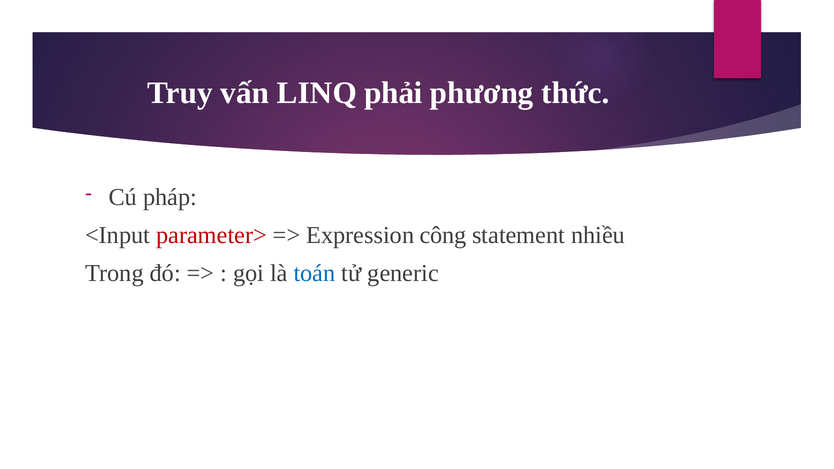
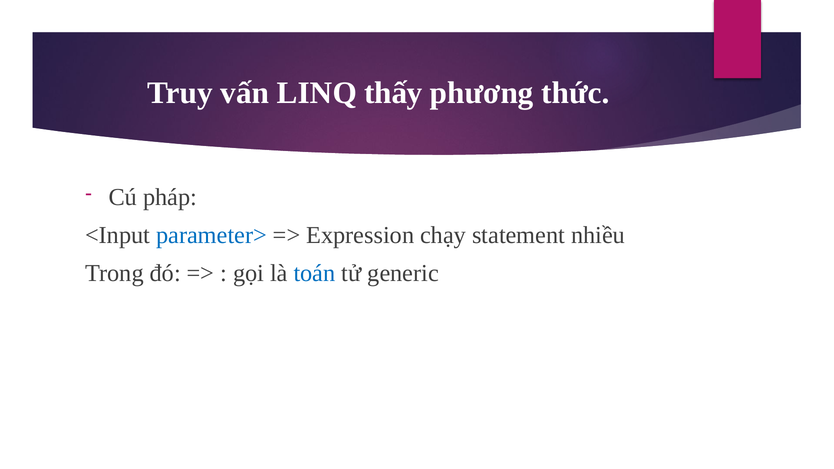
phải: phải -> thấy
parameter> colour: red -> blue
công: công -> chạy
